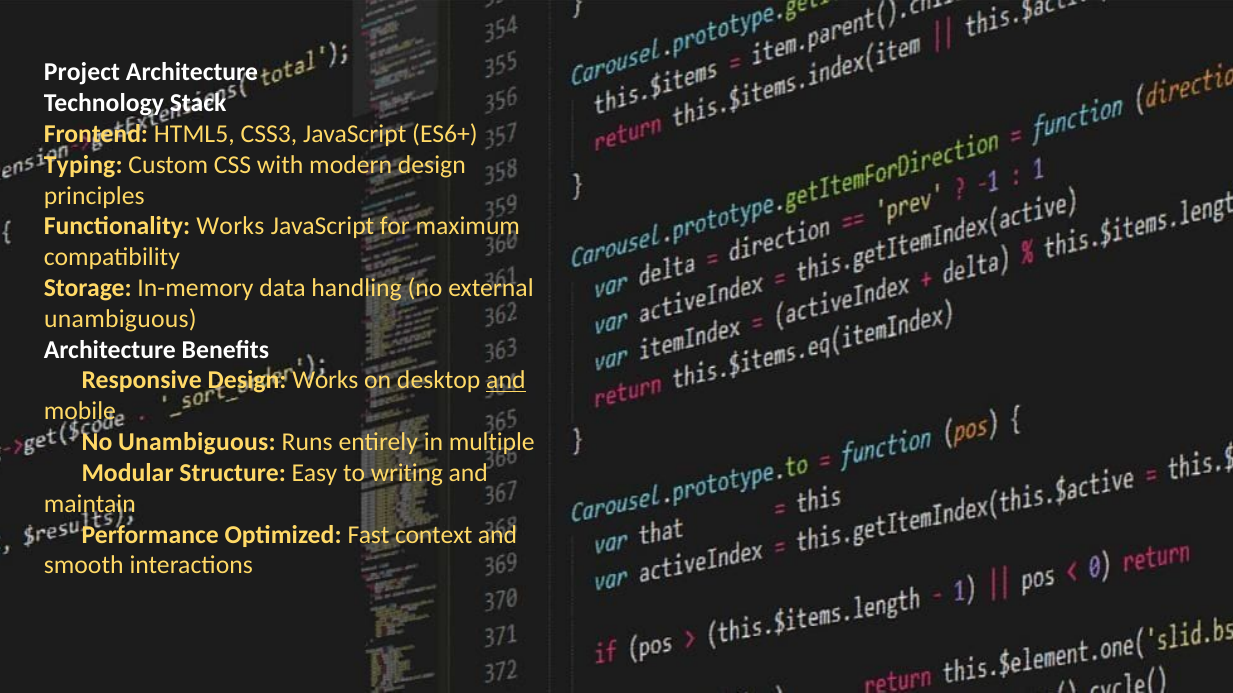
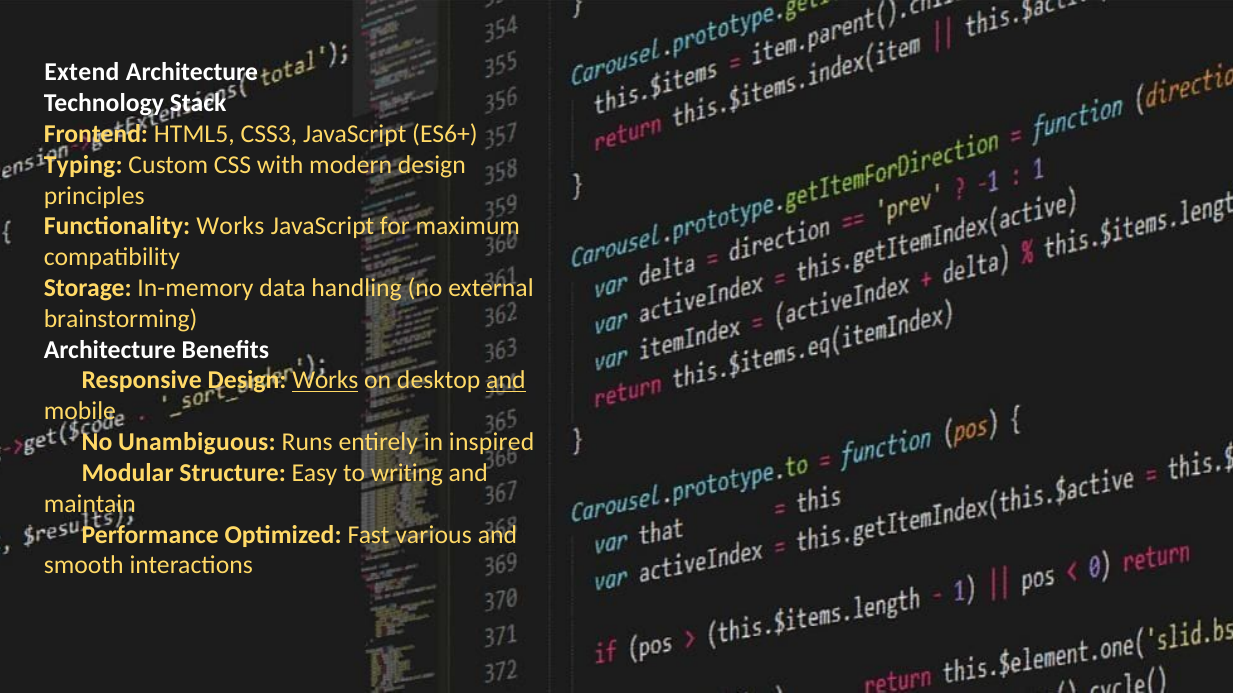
Project: Project -> Extend
unambiguous at (120, 319): unambiguous -> brainstorming
Works at (325, 381) underline: none -> present
multiple: multiple -> inspired
context: context -> various
